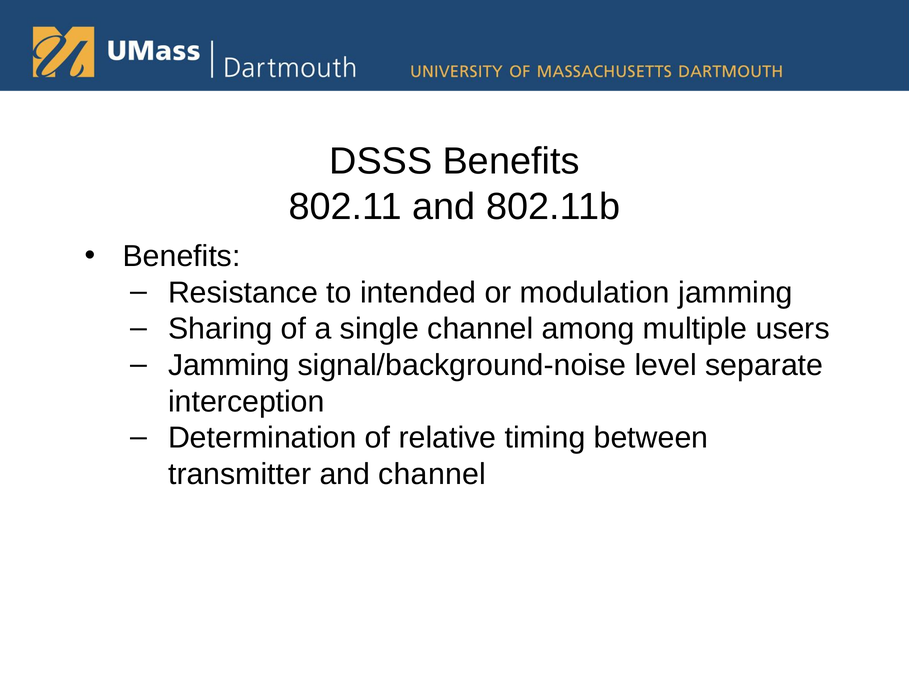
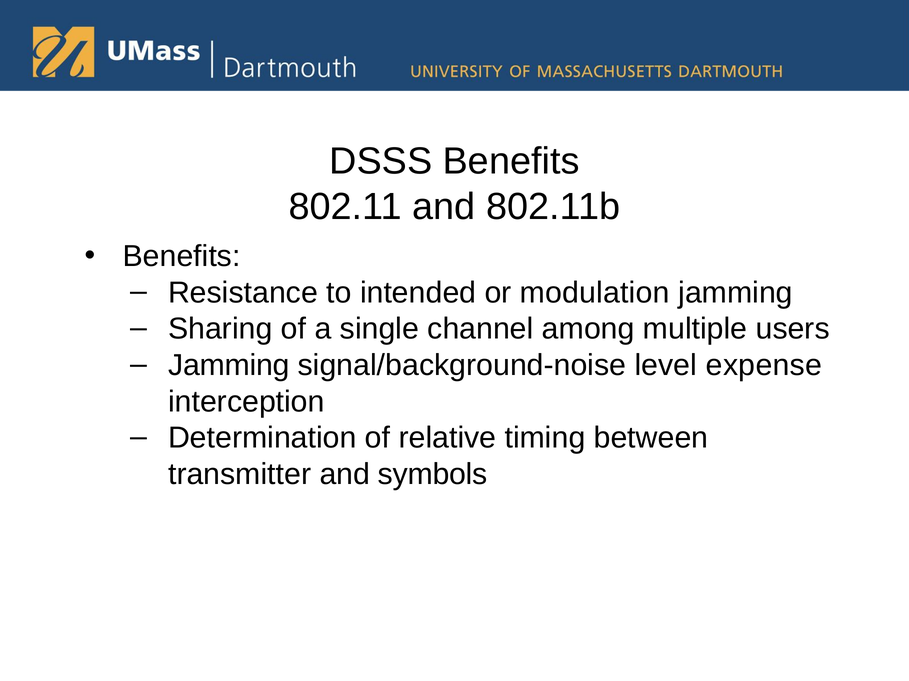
separate: separate -> expense
and channel: channel -> symbols
